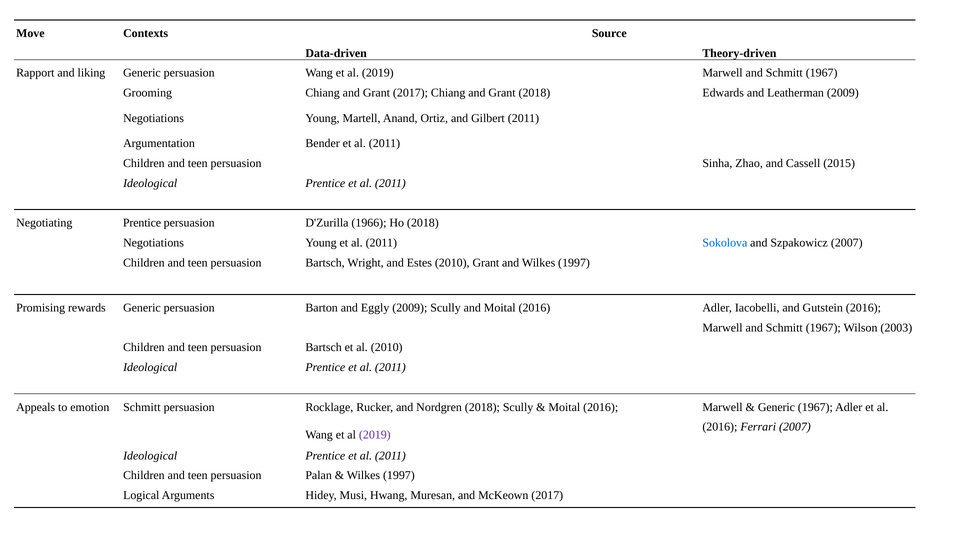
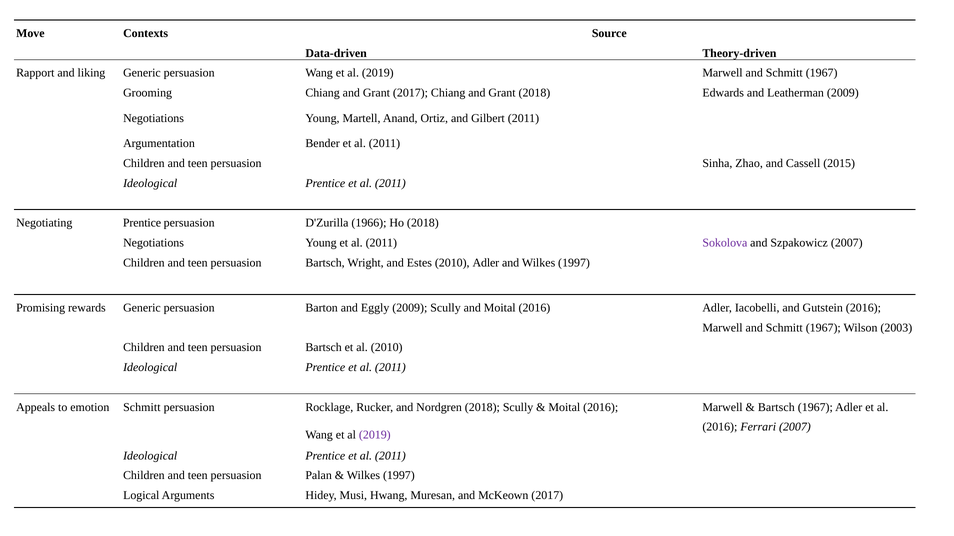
Sokolova colour: blue -> purple
2010 Grant: Grant -> Adler
Generic at (776, 408): Generic -> Bartsch
